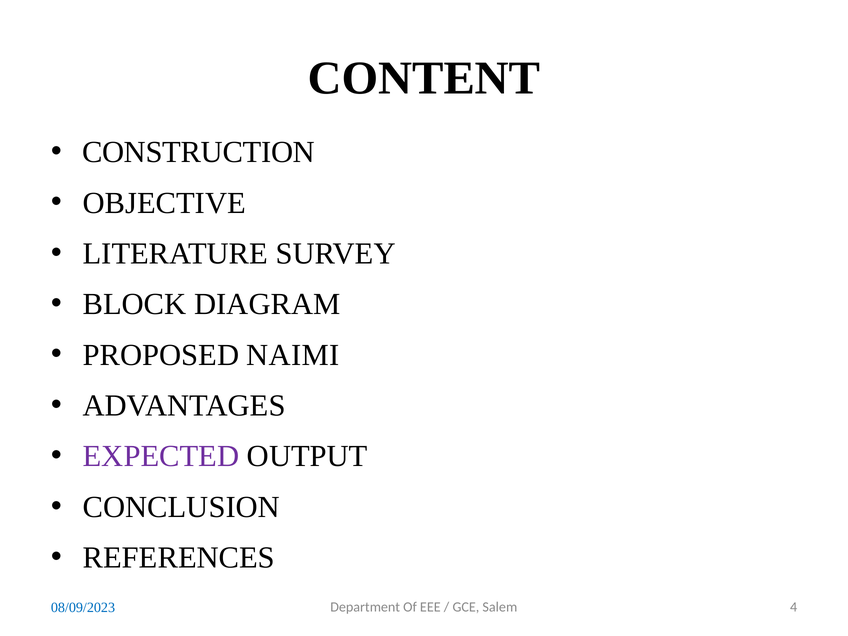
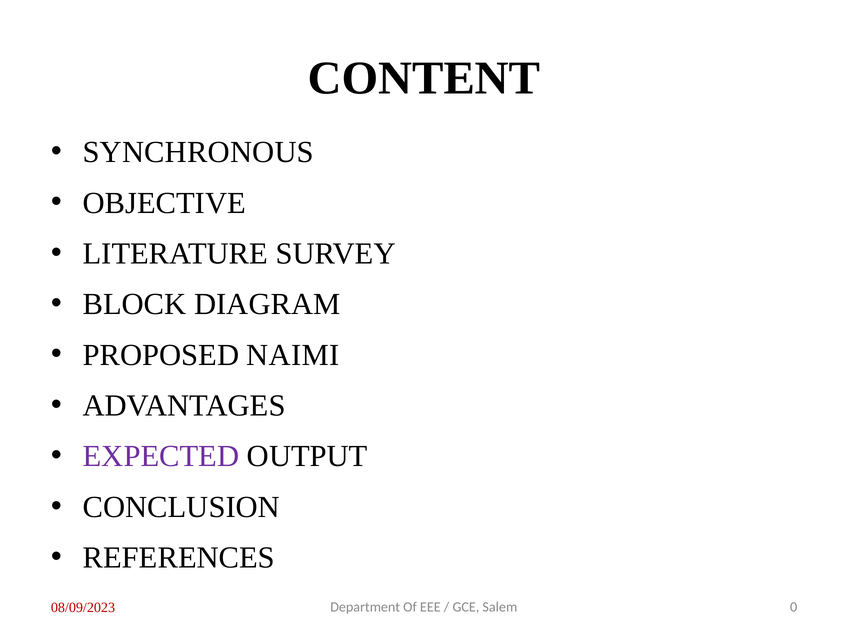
CONSTRUCTION: CONSTRUCTION -> SYNCHRONOUS
08/09/2023 colour: blue -> red
4: 4 -> 0
